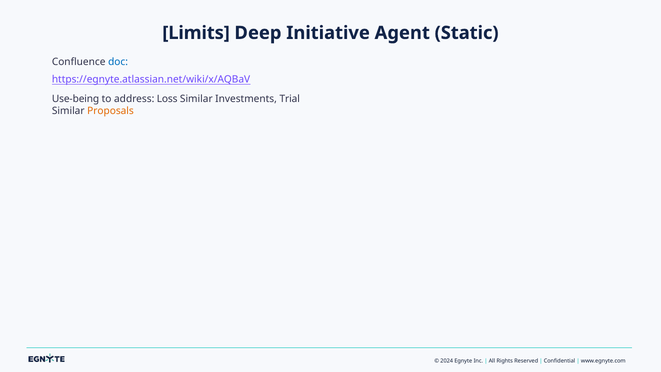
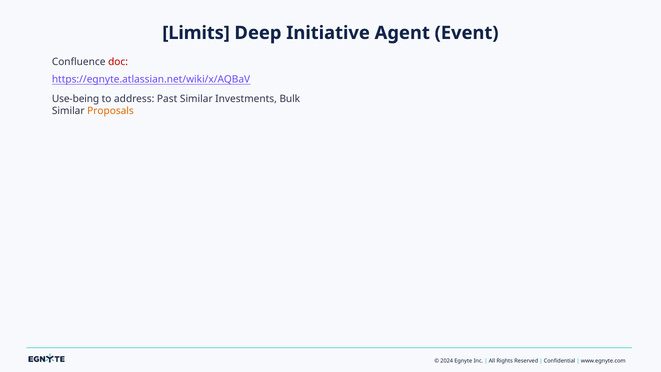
Static: Static -> Event
doc colour: blue -> red
Loss: Loss -> Past
Trial: Trial -> Bulk
